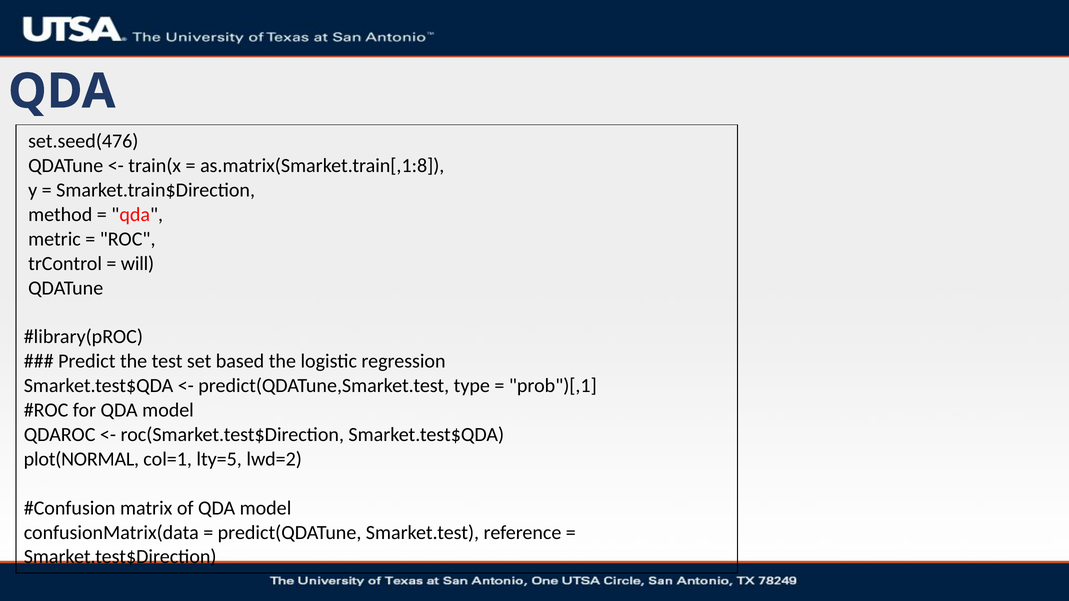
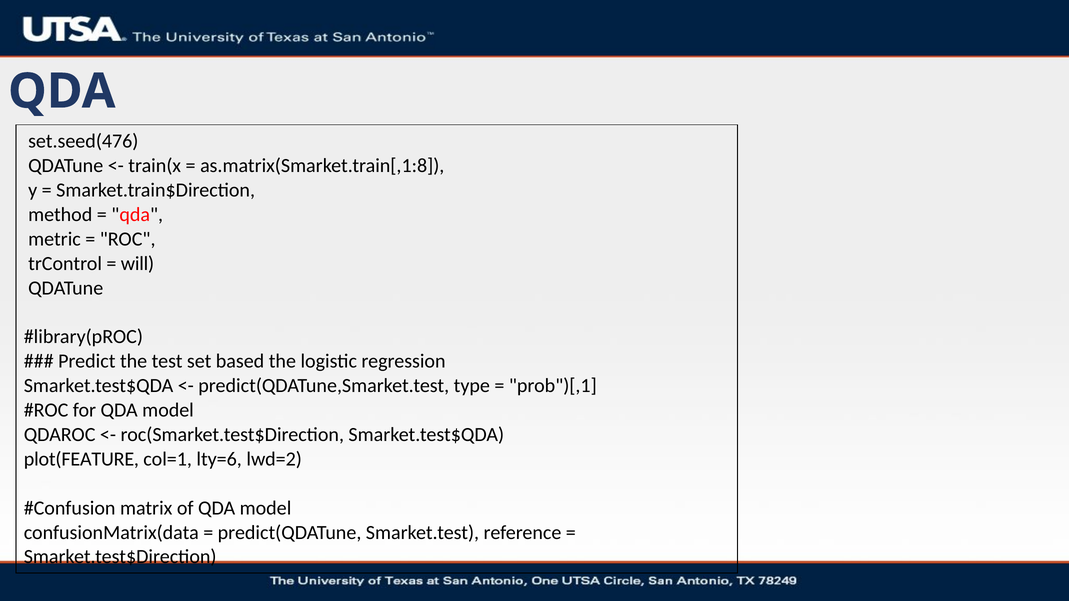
plot(NORMAL: plot(NORMAL -> plot(FEATURE
lty=5: lty=5 -> lty=6
